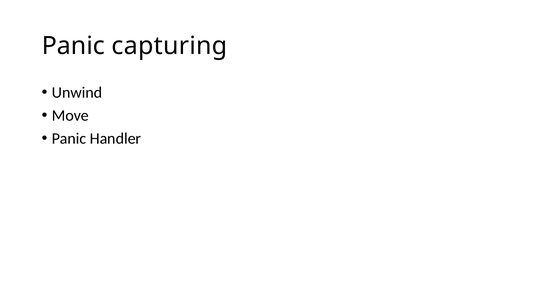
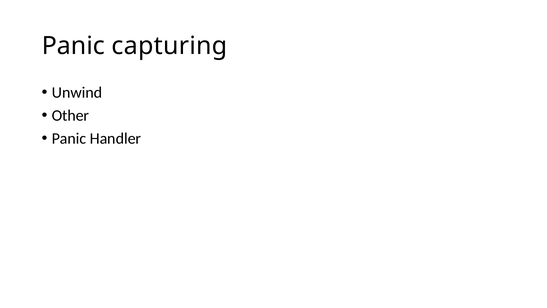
Move: Move -> Other
